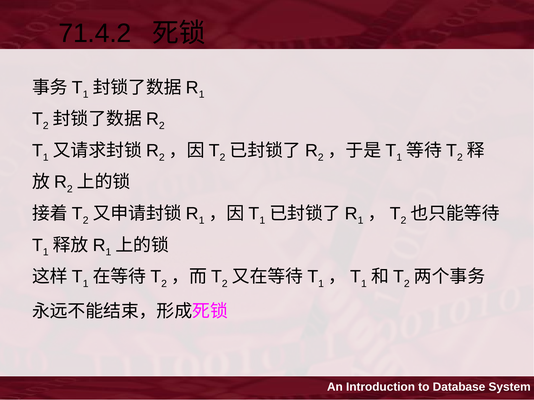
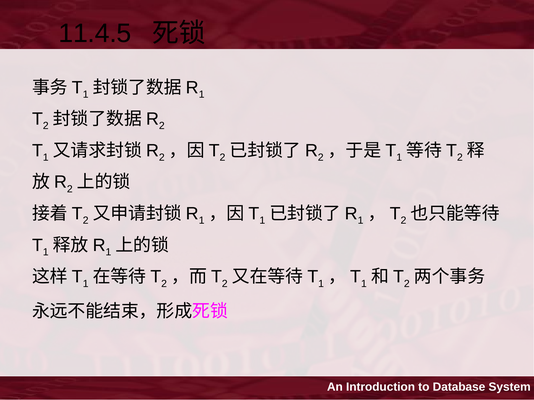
71.4.2: 71.4.2 -> 11.4.5
